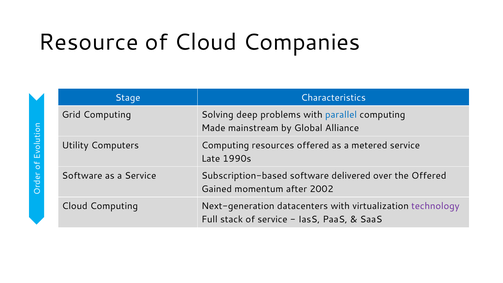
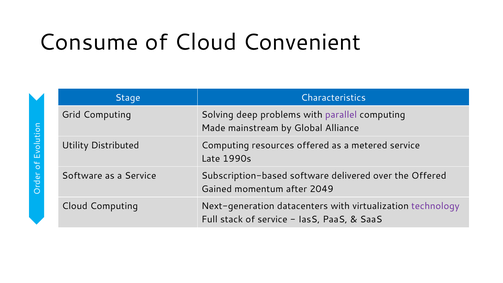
Resource: Resource -> Consume
Companies: Companies -> Convenient
parallel colour: blue -> purple
Computers: Computers -> Distributed
2002: 2002 -> 2049
